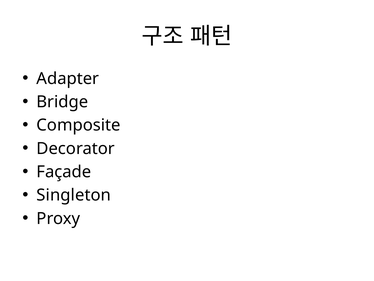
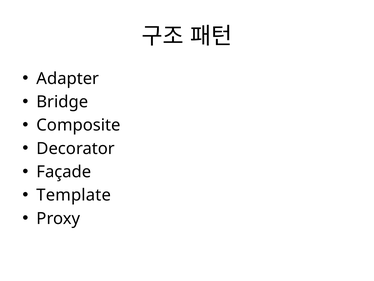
Singleton: Singleton -> Template
